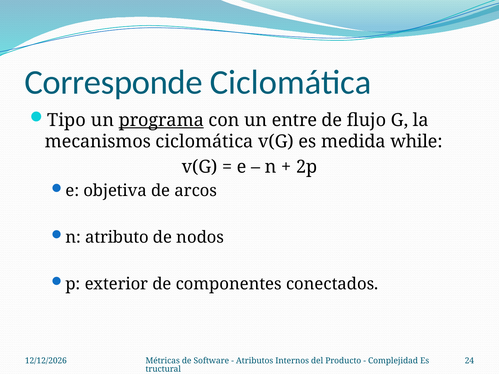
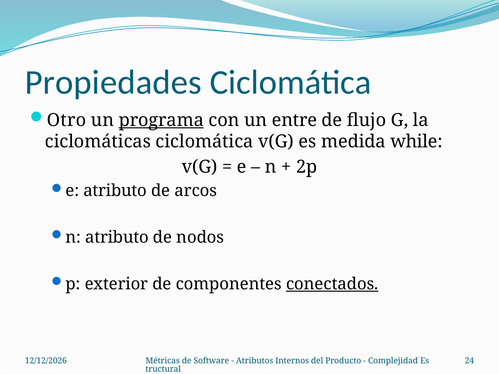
Corresponde: Corresponde -> Propiedades
Tipo: Tipo -> Otro
mecanismos: mecanismos -> ciclomáticas
e objetiva: objetiva -> atributo
conectados underline: none -> present
